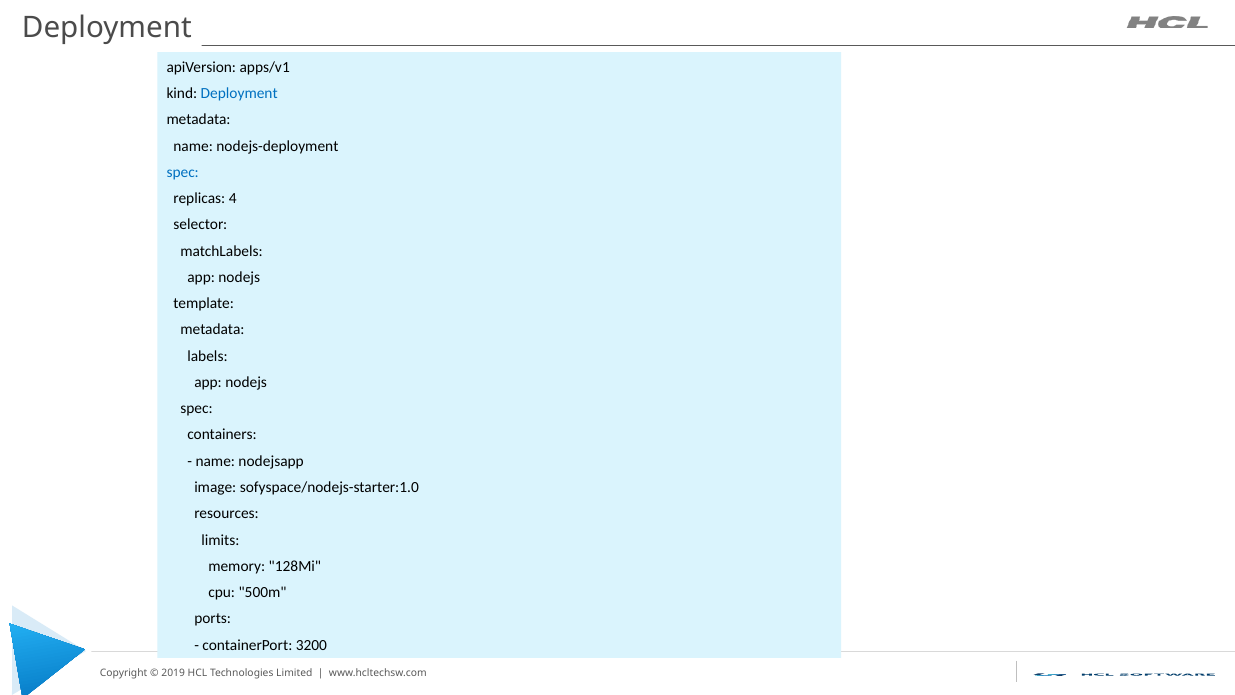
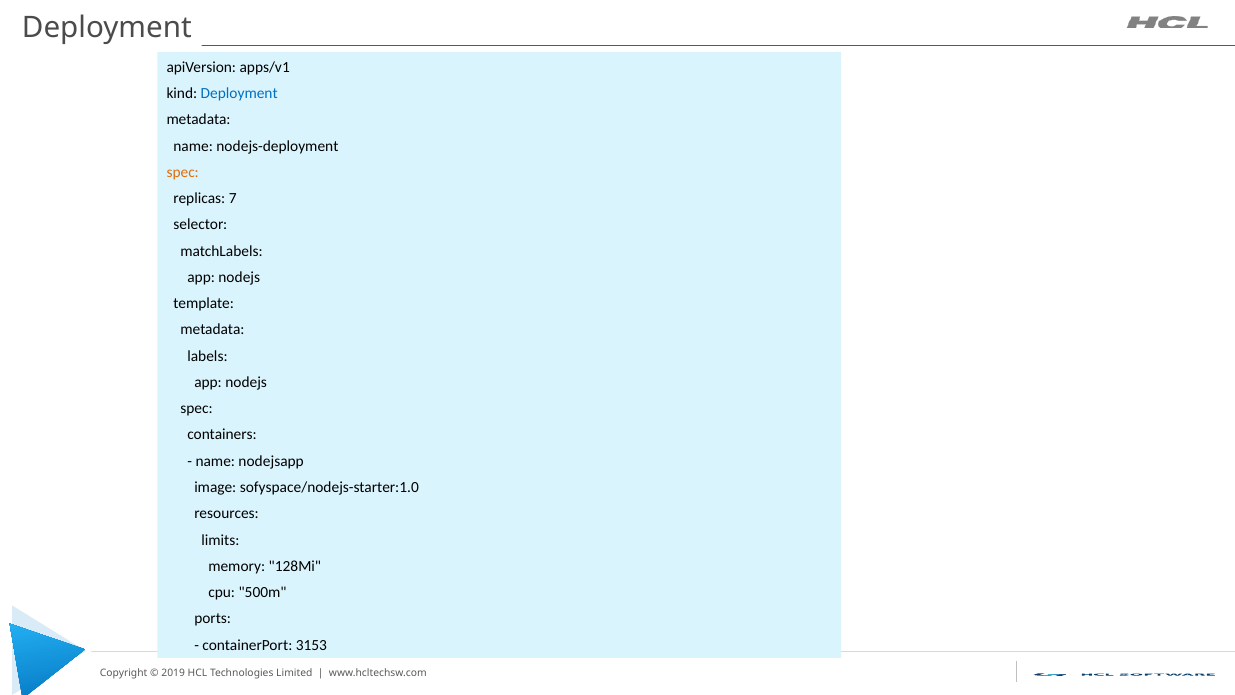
spec at (183, 172) colour: blue -> orange
4: 4 -> 7
3200: 3200 -> 3153
